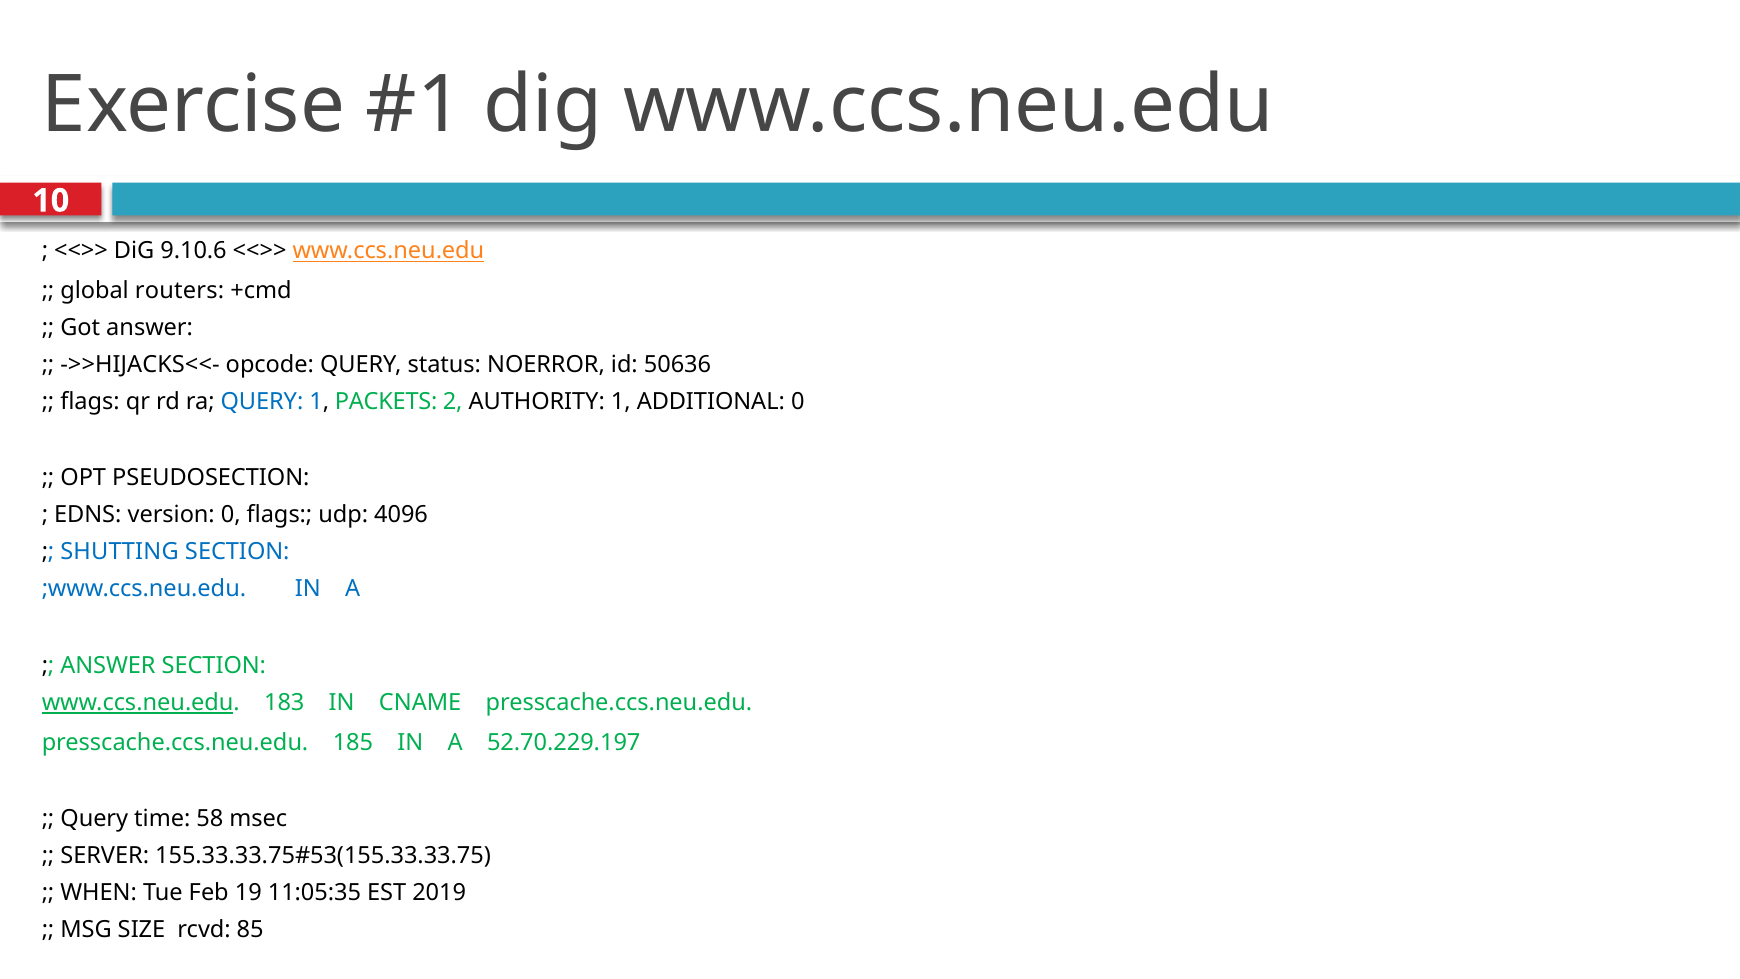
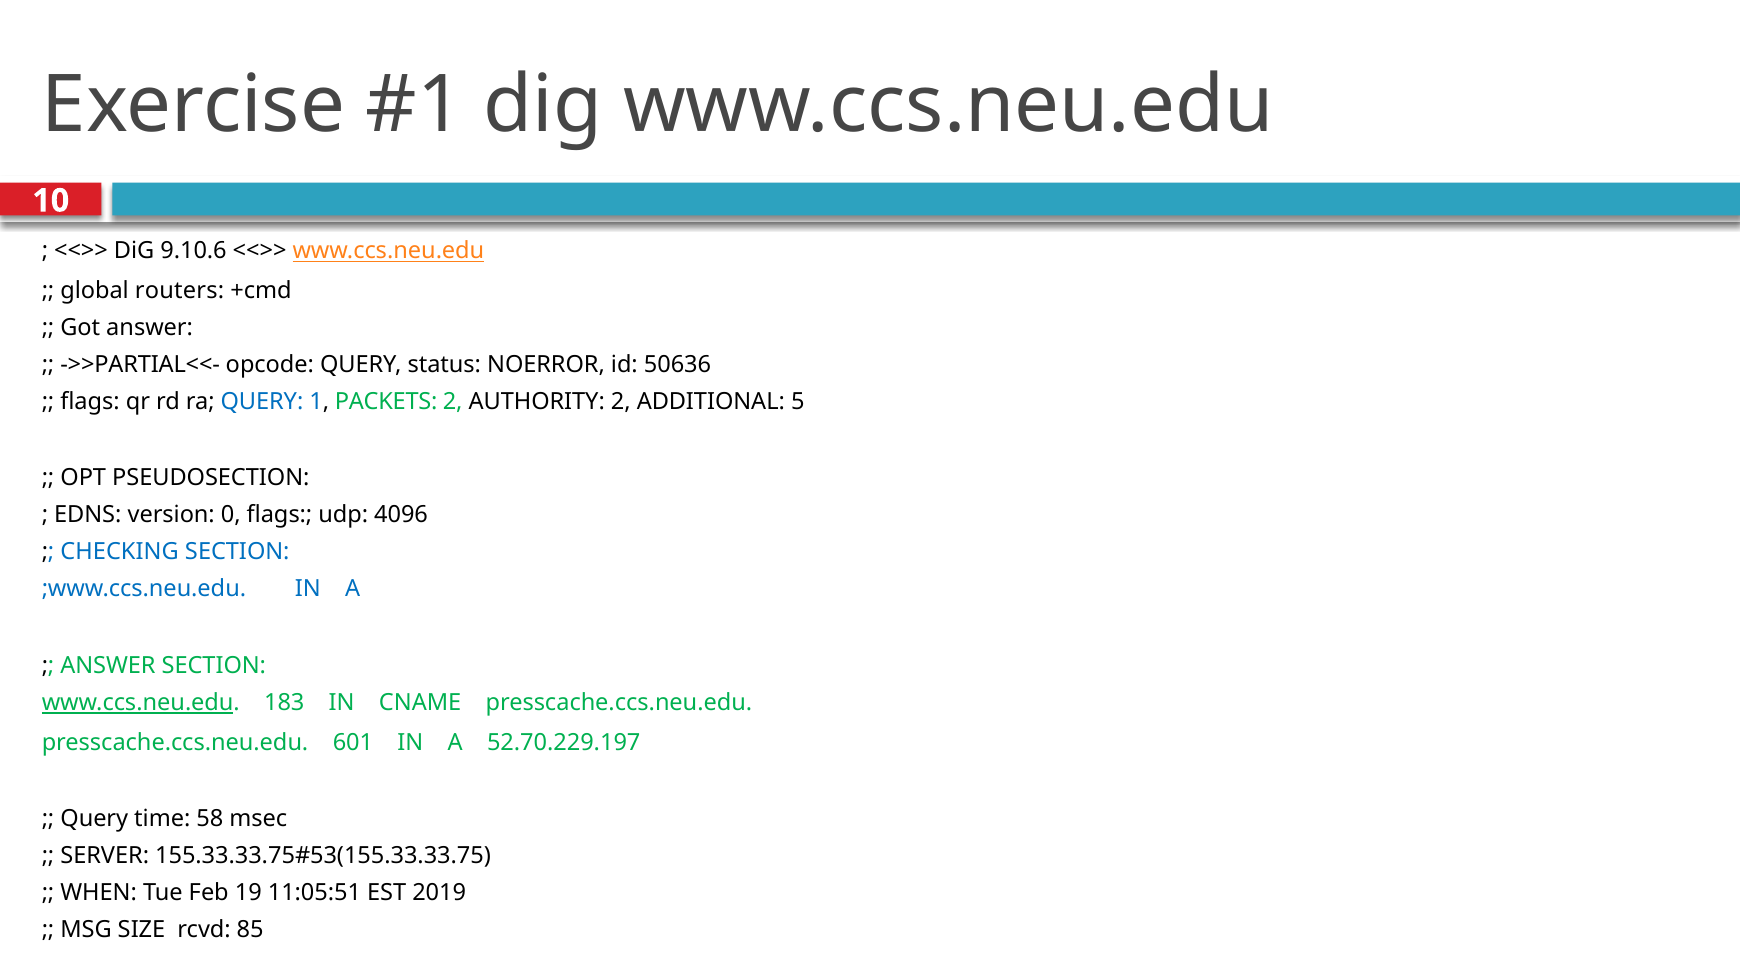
->>HIJACKS<<-: ->>HIJACKS<<- -> ->>PARTIAL<<-
AUTHORITY 1: 1 -> 2
ADDITIONAL 0: 0 -> 5
SHUTTING: SHUTTING -> CHECKING
185: 185 -> 601
11:05:35: 11:05:35 -> 11:05:51
